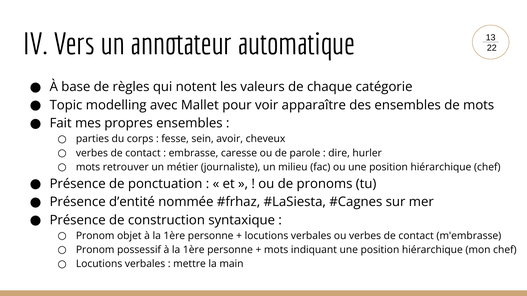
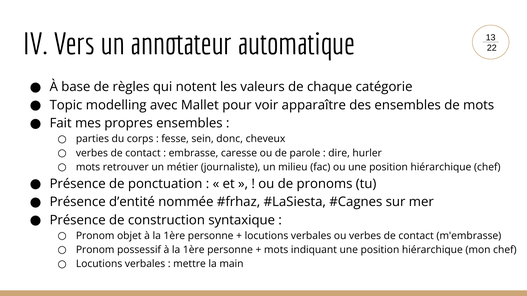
avoir: avoir -> donc
